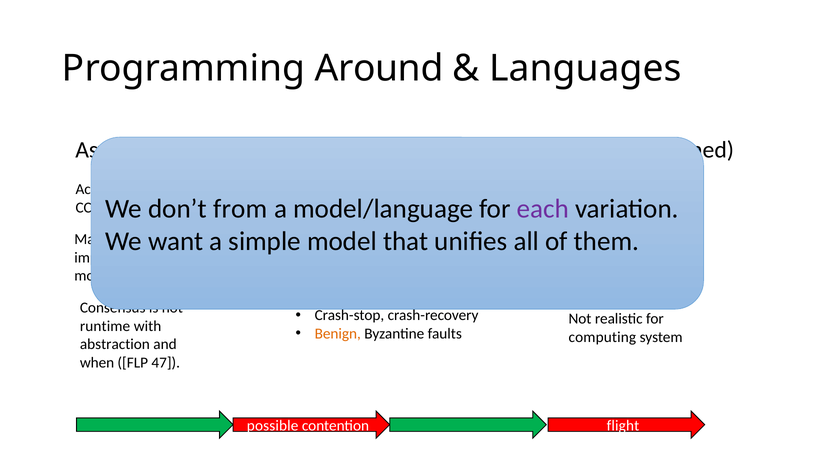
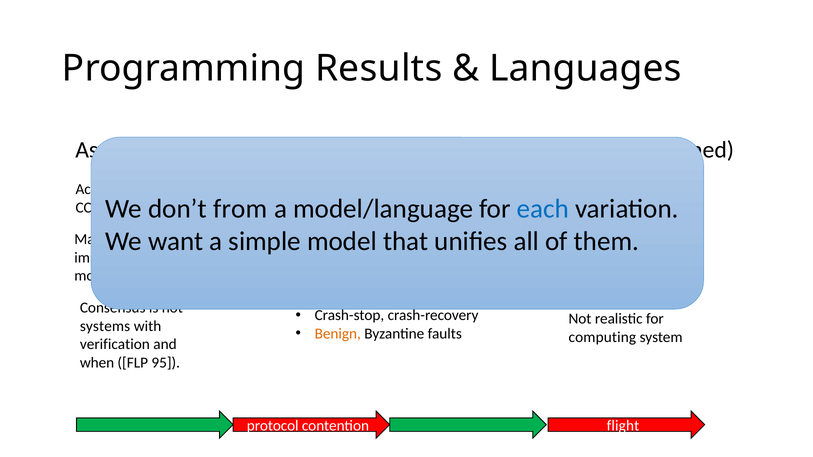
Around: Around -> Results
each colour: purple -> blue
runtime: runtime -> systems
abstraction: abstraction -> verification
47: 47 -> 95
possible: possible -> protocol
